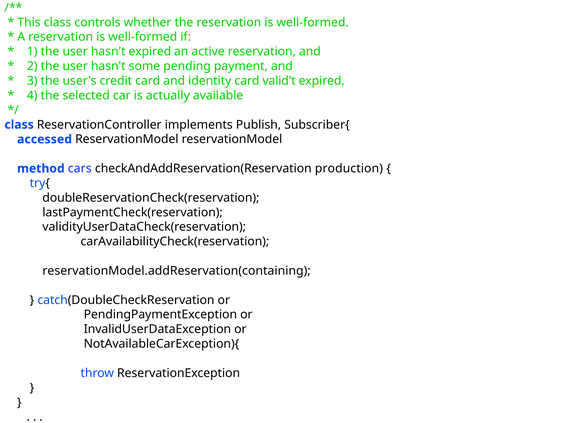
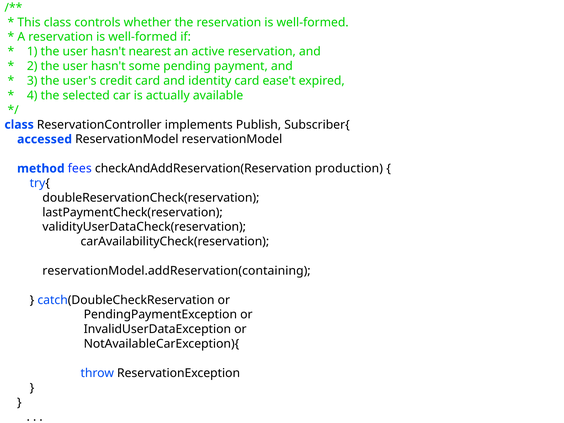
hasn't expired: expired -> nearest
valid't: valid't -> ease't
cars: cars -> fees
